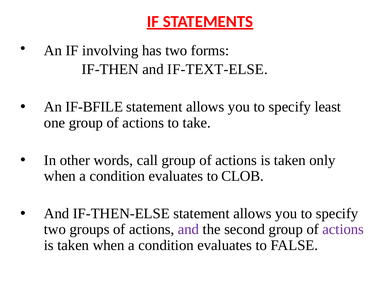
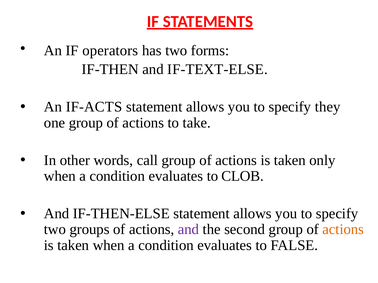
involving: involving -> operators
IF-BFILE: IF-BFILE -> IF-ACTS
least: least -> they
actions at (343, 230) colour: purple -> orange
